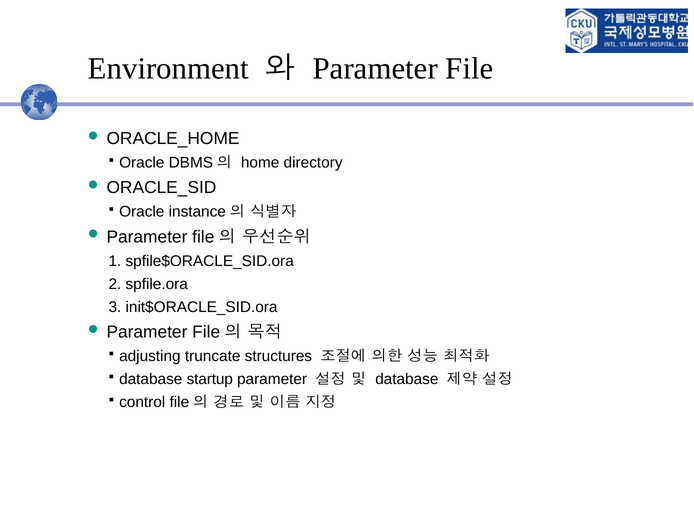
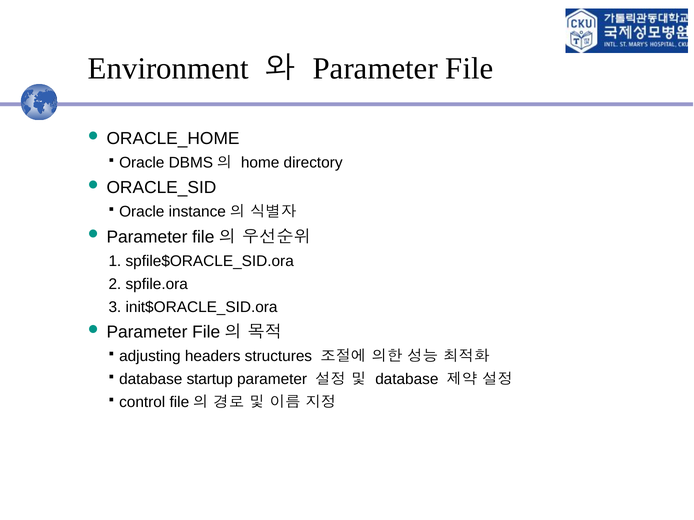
truncate: truncate -> headers
